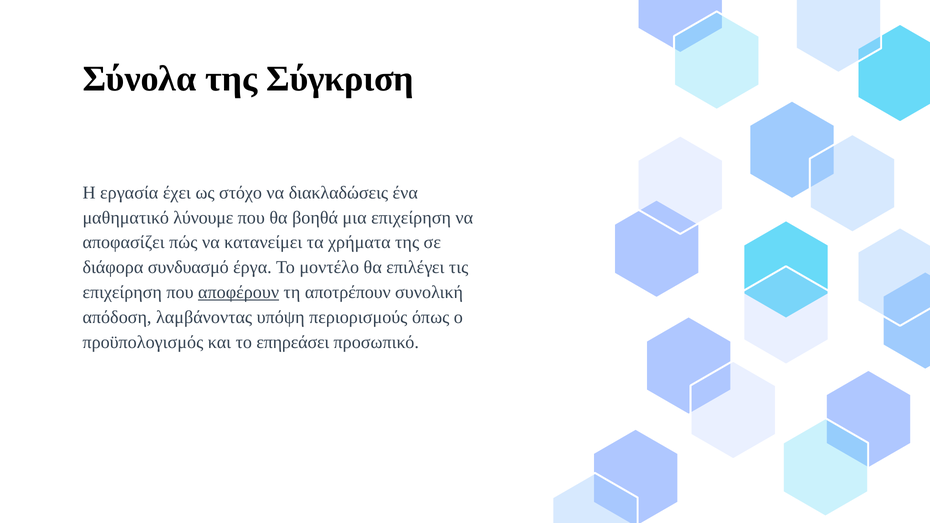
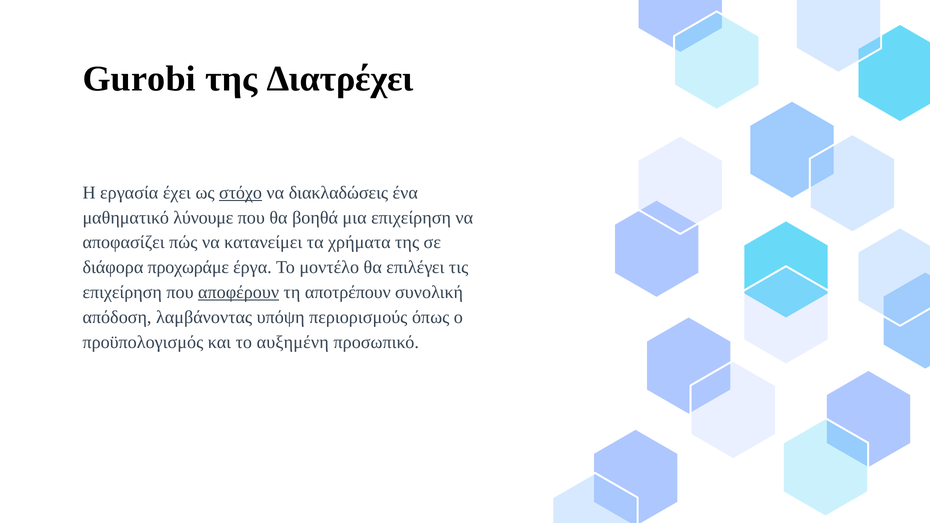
Σύνολα: Σύνολα -> Gurobi
Σύγκριση: Σύγκριση -> Διατρέχει
στόχο underline: none -> present
συνδυασμό: συνδυασμό -> προχωράμε
επηρεάσει: επηρεάσει -> αυξημένη
